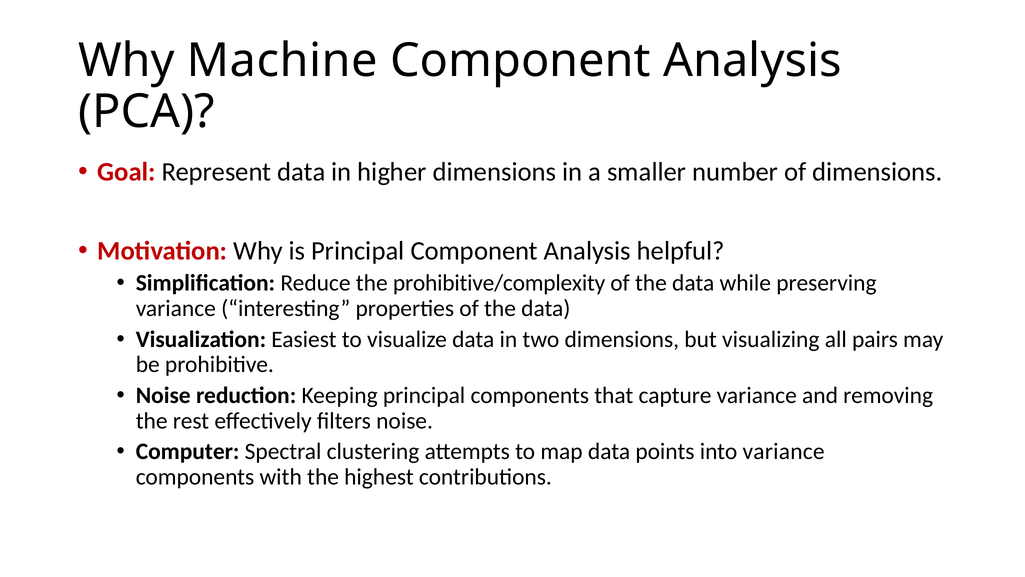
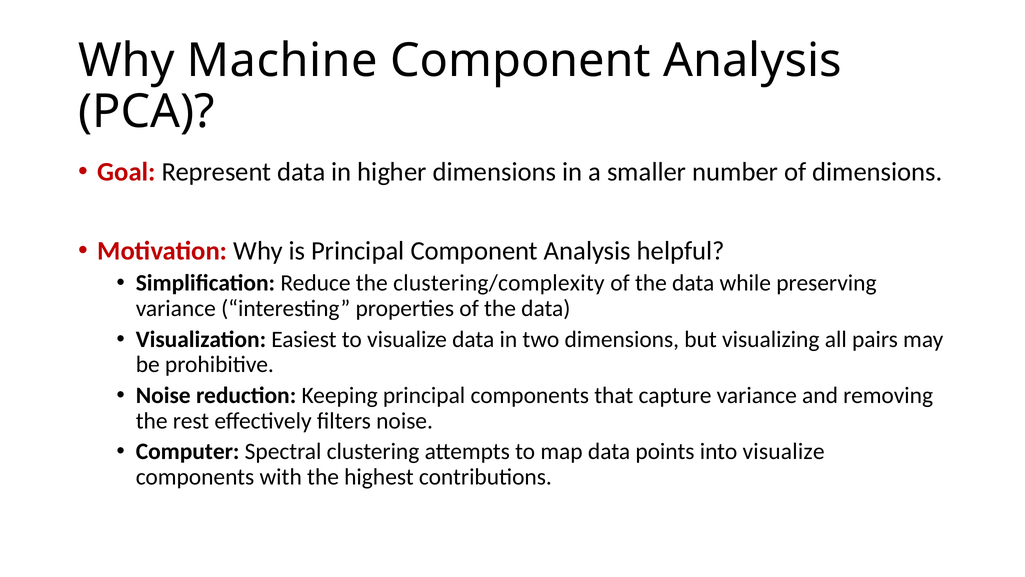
prohibitive/complexity: prohibitive/complexity -> clustering/complexity
into variance: variance -> visualize
